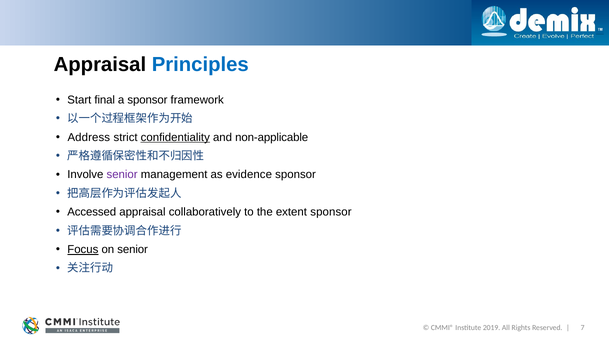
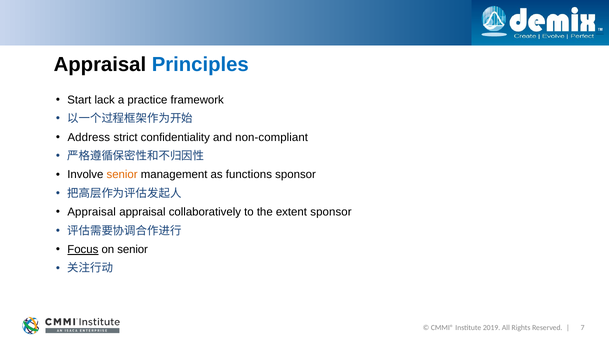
final: final -> lack
a sponsor: sponsor -> practice
confidentiality underline: present -> none
non-applicable: non-applicable -> non-compliant
senior at (122, 174) colour: purple -> orange
evidence: evidence -> functions
Accessed at (92, 212): Accessed -> Appraisal
